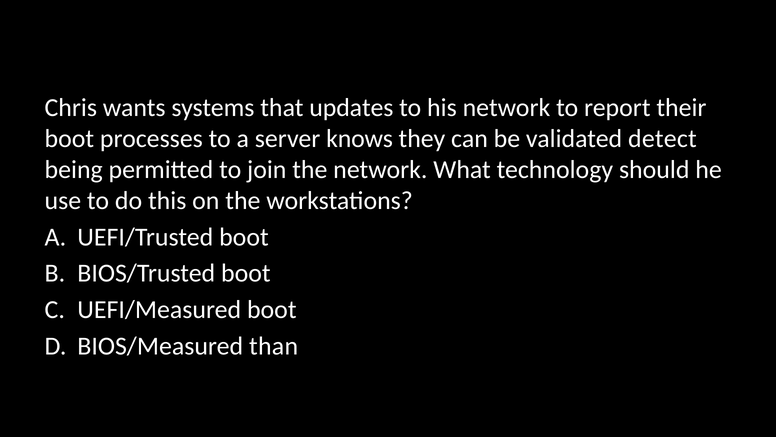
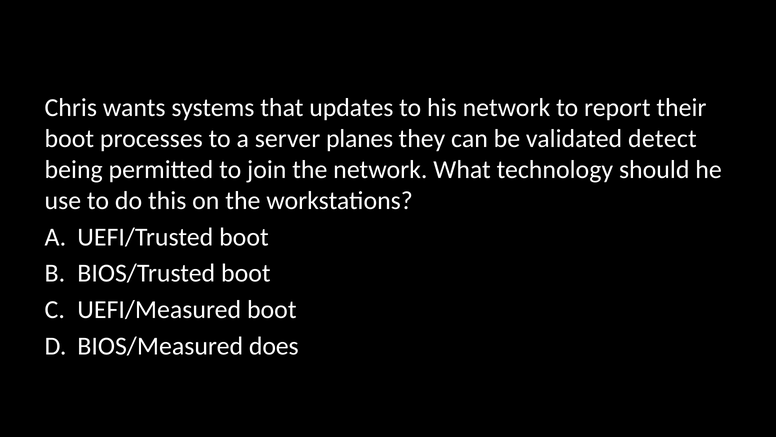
knows: knows -> planes
than: than -> does
